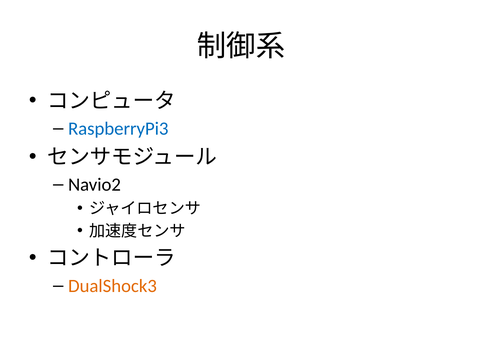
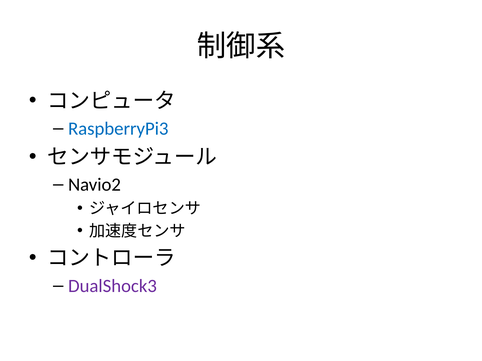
DualShock3 colour: orange -> purple
